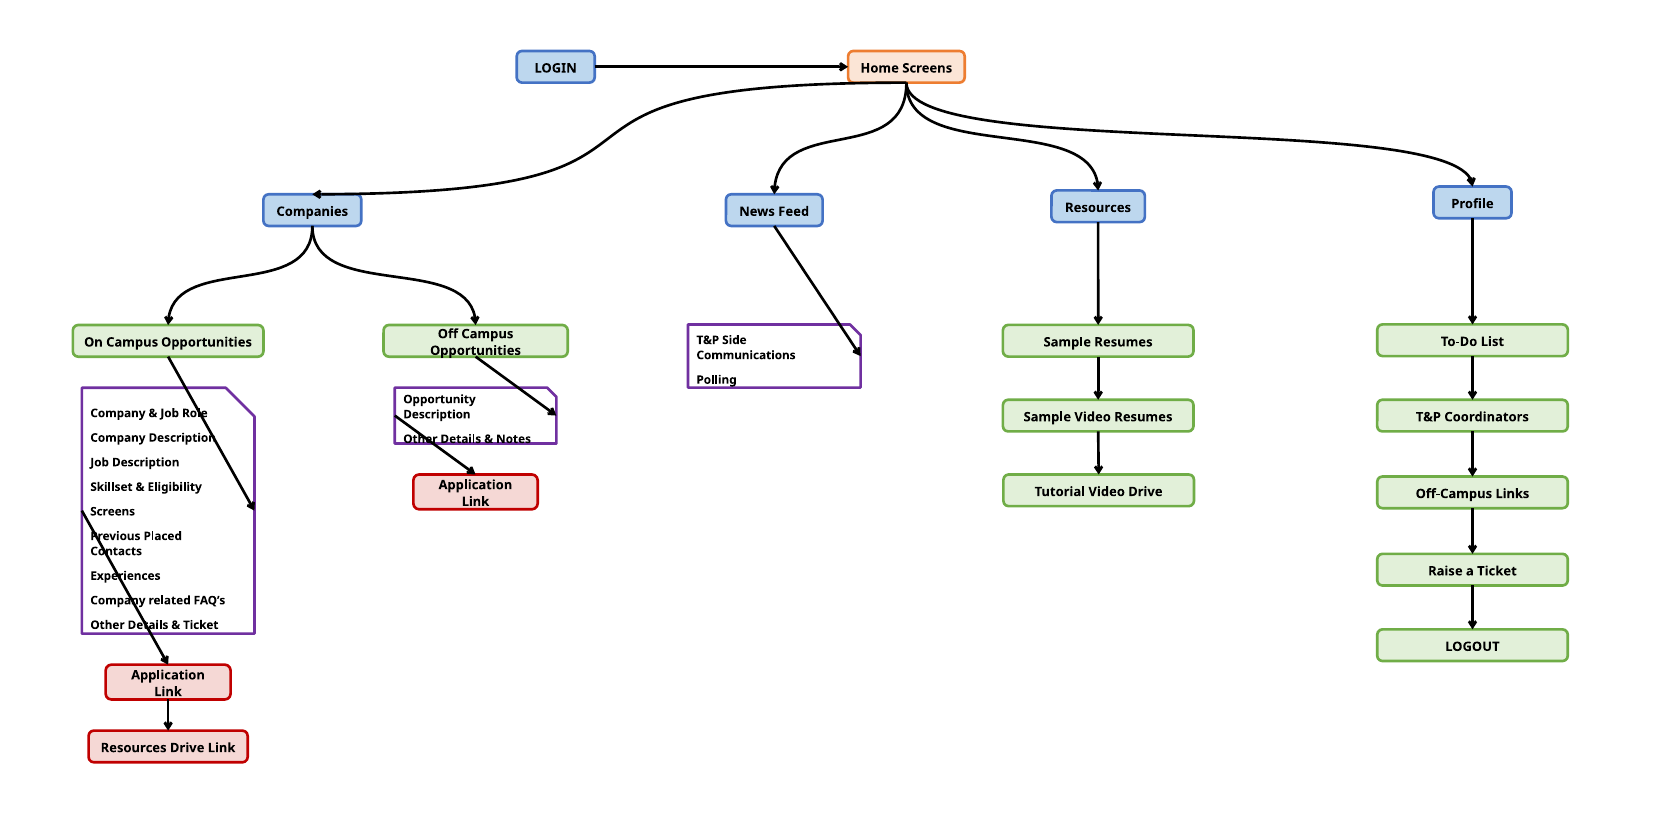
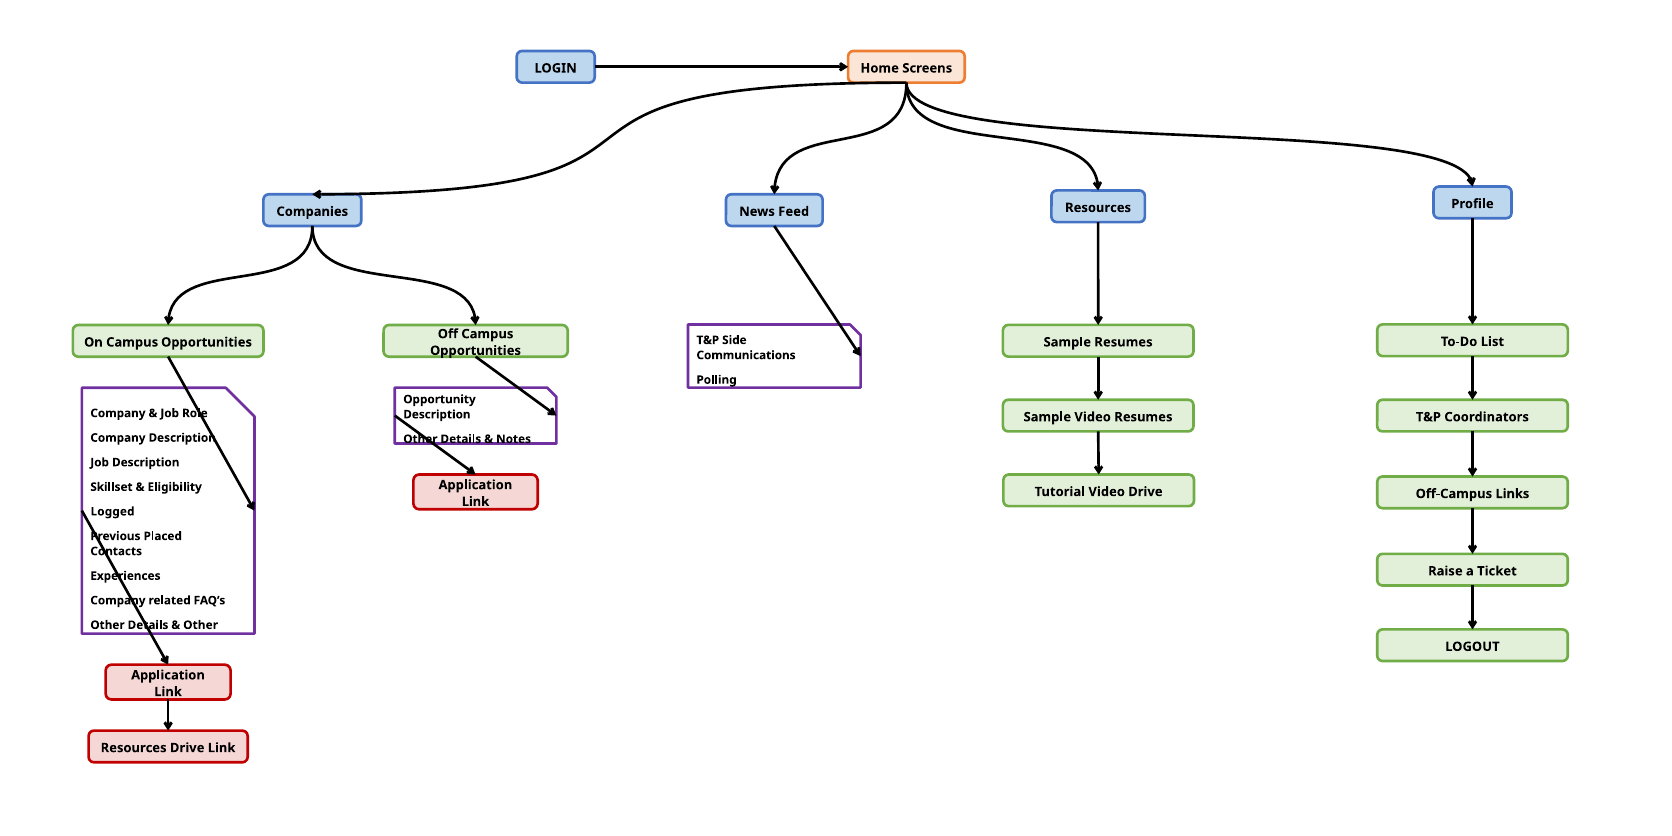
Screens at (113, 512): Screens -> Logged
Ticket at (201, 625): Ticket -> Other
